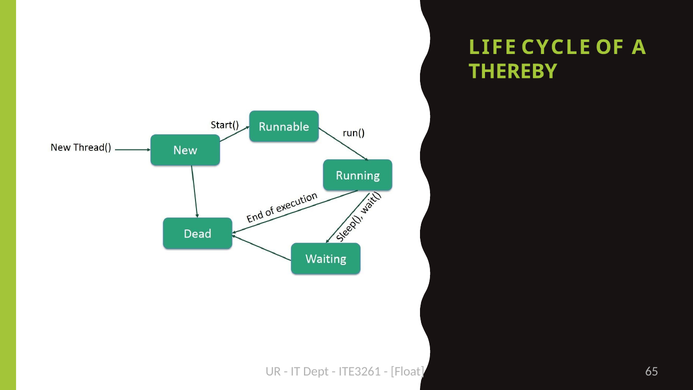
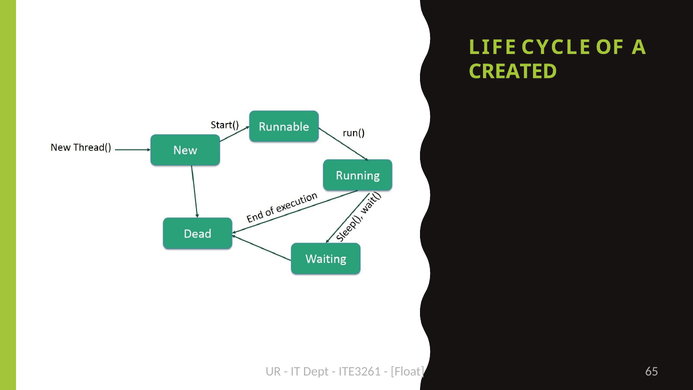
THEREBY: THEREBY -> CREATED
